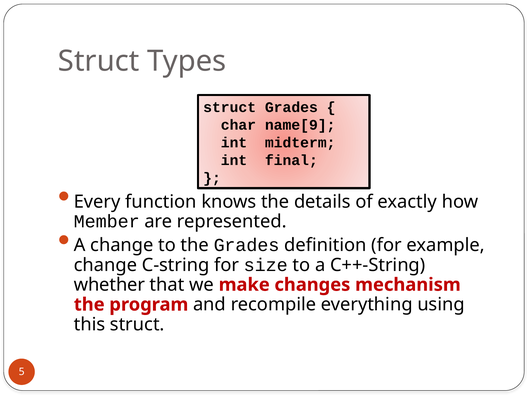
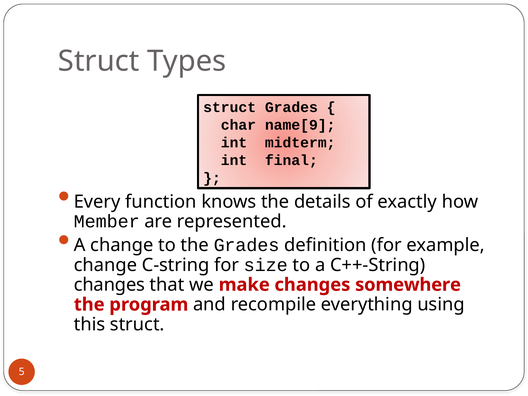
whether at (109, 285): whether -> changes
mechanism: mechanism -> somewhere
